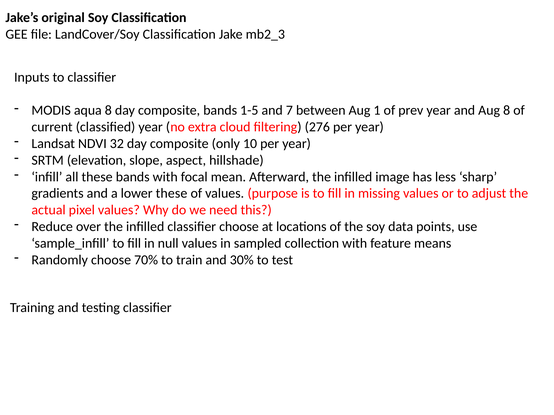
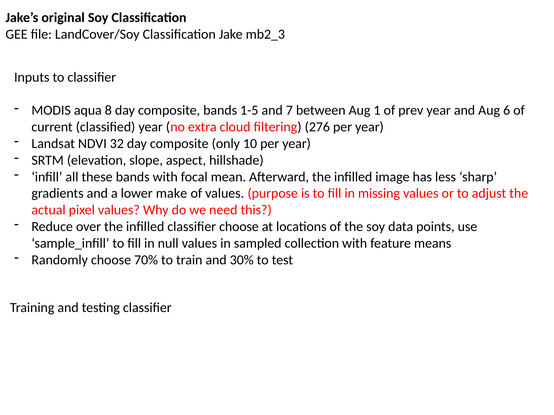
Aug 8: 8 -> 6
lower these: these -> make
